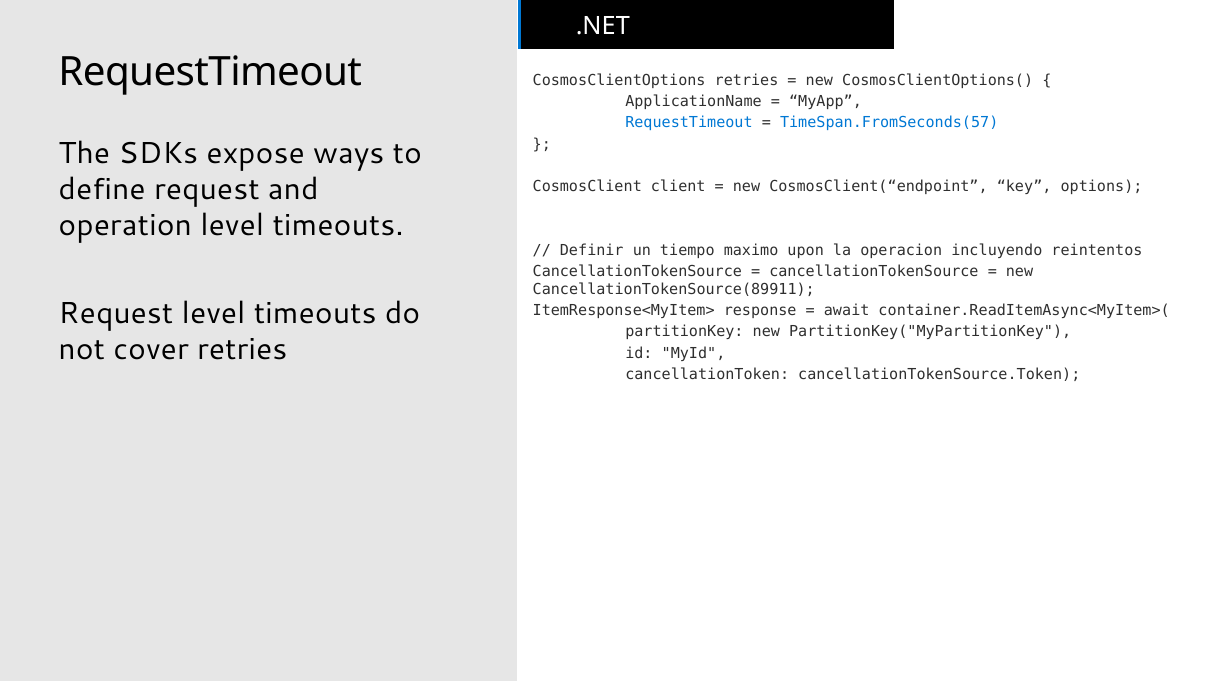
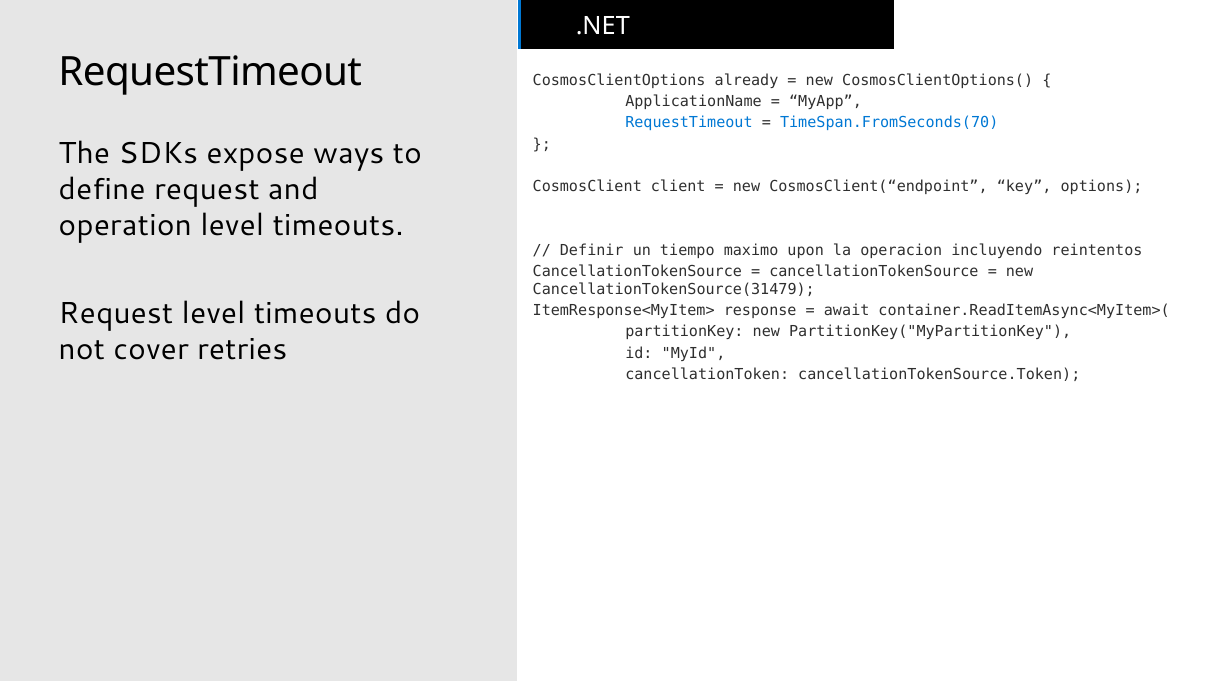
CosmosClientOptions retries: retries -> already
TimeSpan.FromSeconds(57: TimeSpan.FromSeconds(57 -> TimeSpan.FromSeconds(70
CancellationTokenSource(89911: CancellationTokenSource(89911 -> CancellationTokenSource(31479
